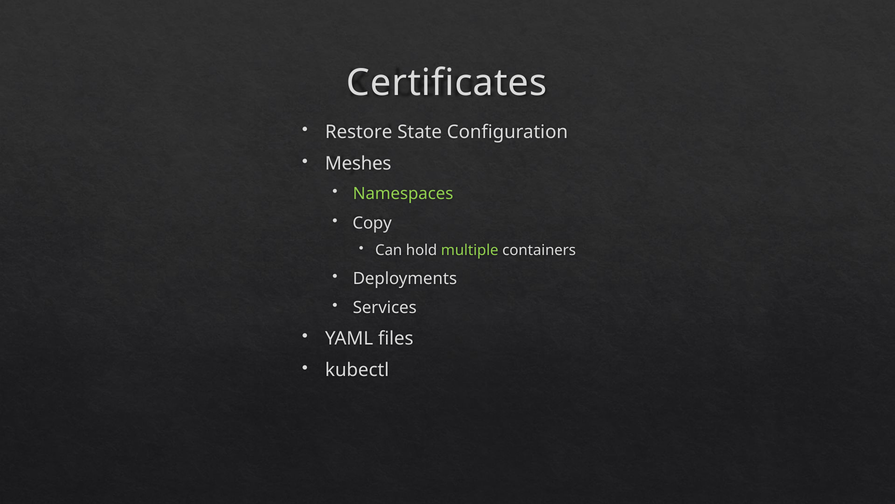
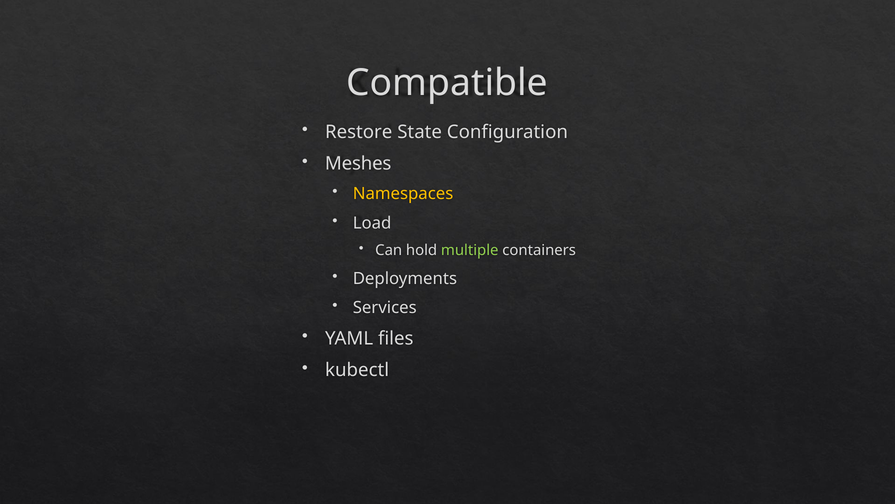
Certificates: Certificates -> Compatible
Namespaces colour: light green -> yellow
Copy: Copy -> Load
